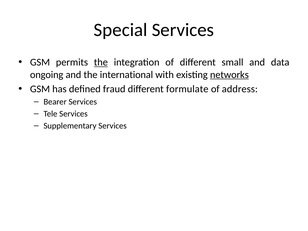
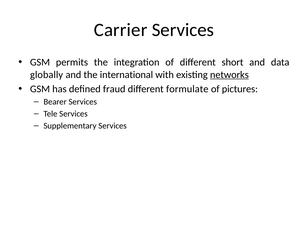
Special: Special -> Carrier
the at (101, 62) underline: present -> none
small: small -> short
ongoing: ongoing -> globally
address: address -> pictures
